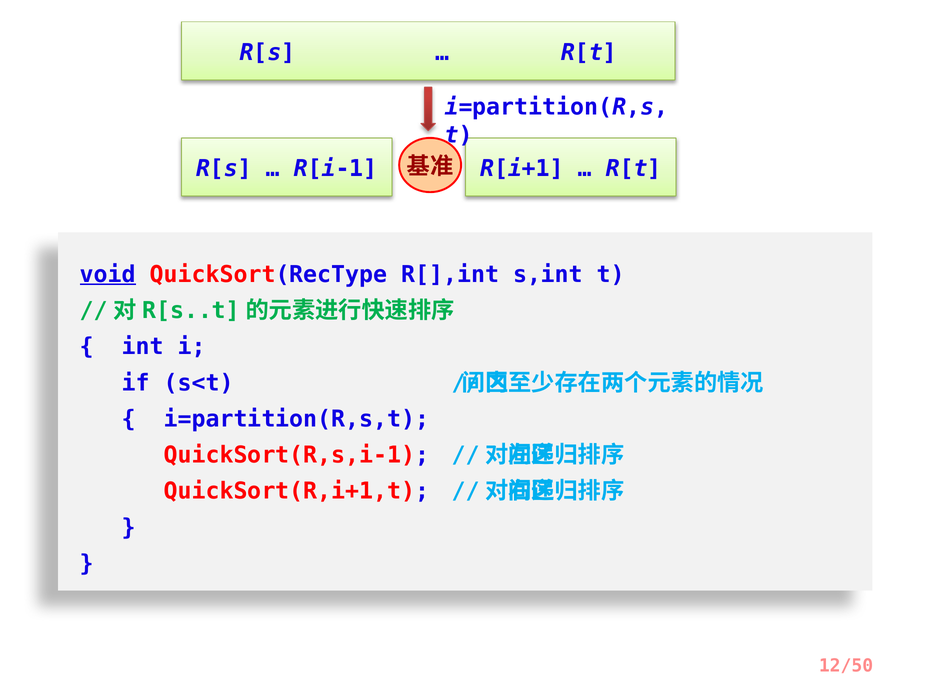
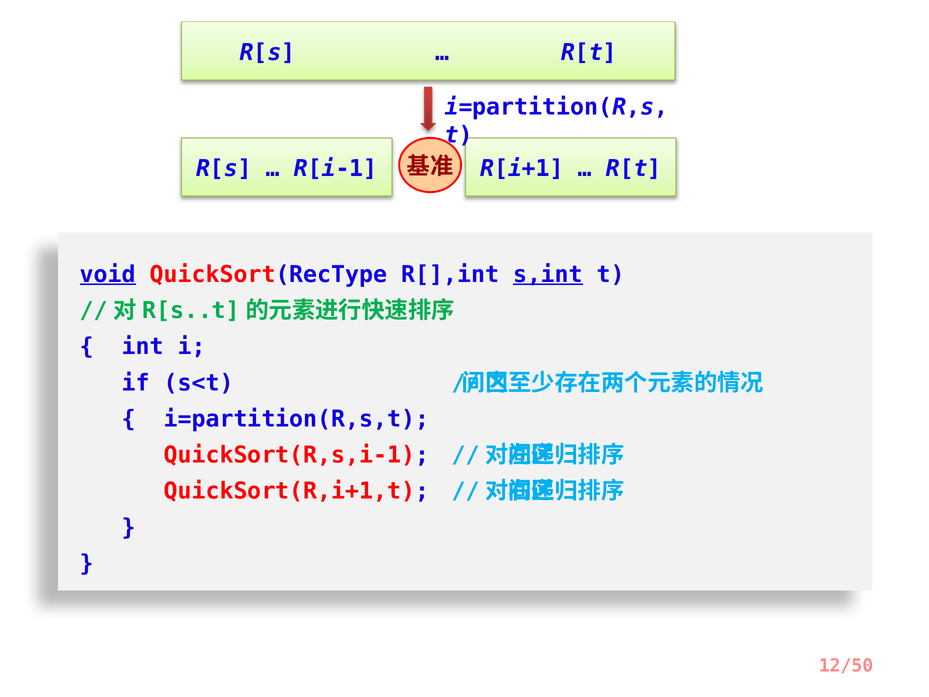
s,int underline: none -> present
